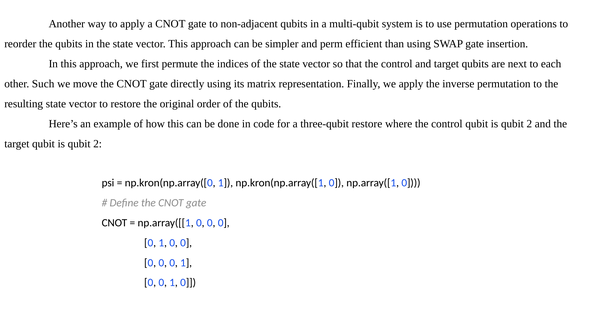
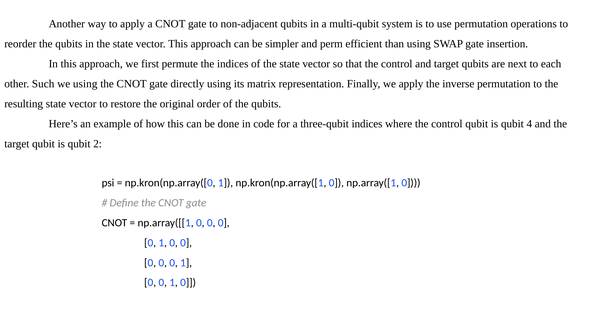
we move: move -> using
three-qubit restore: restore -> indices
2 at (529, 124): 2 -> 4
